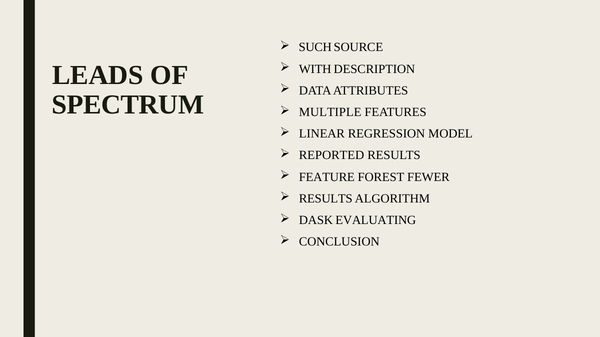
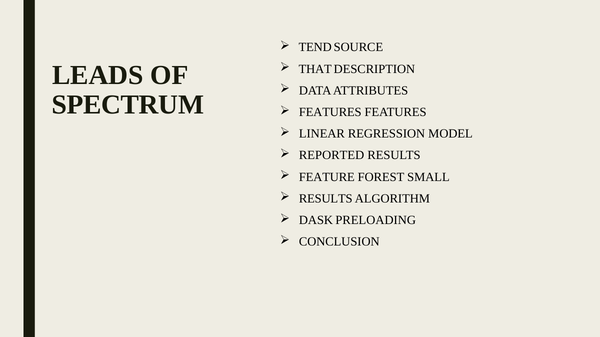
SUCH: SUCH -> TEND
WITH: WITH -> THAT
MULTIPLE at (330, 112): MULTIPLE -> FEATURES
FEWER: FEWER -> SMALL
EVALUATING: EVALUATING -> PRELOADING
